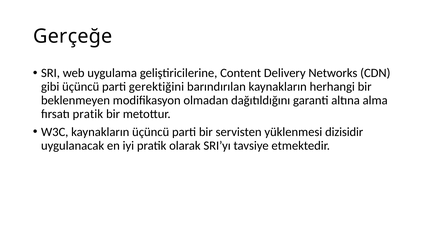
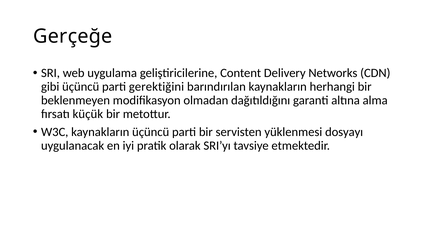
fırsatı pratik: pratik -> küçük
dizisidir: dizisidir -> dosyayı
